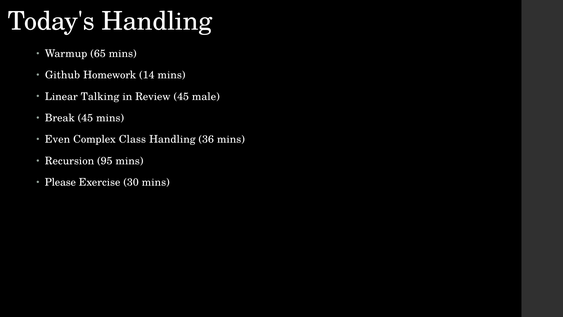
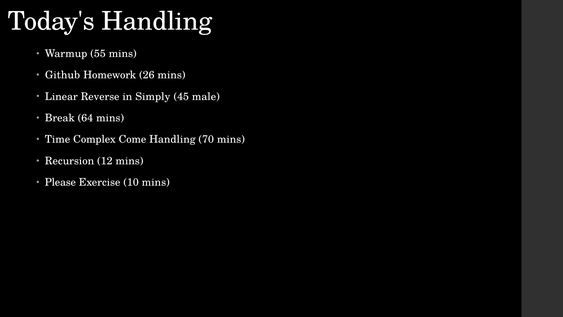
65: 65 -> 55
14: 14 -> 26
Talking: Talking -> Reverse
Review: Review -> Simply
Break 45: 45 -> 64
Even: Even -> Time
Class: Class -> Come
36: 36 -> 70
95: 95 -> 12
30: 30 -> 10
